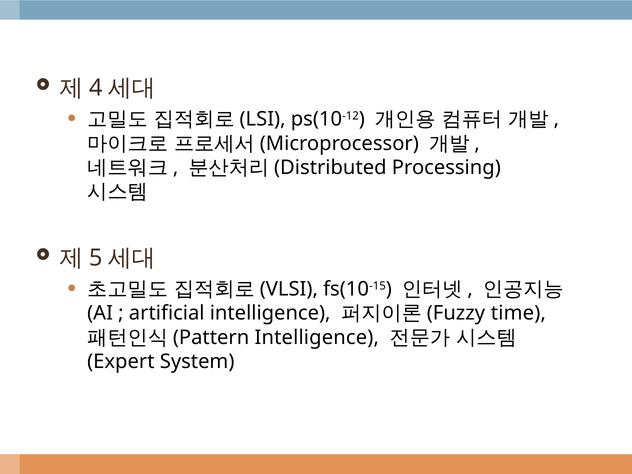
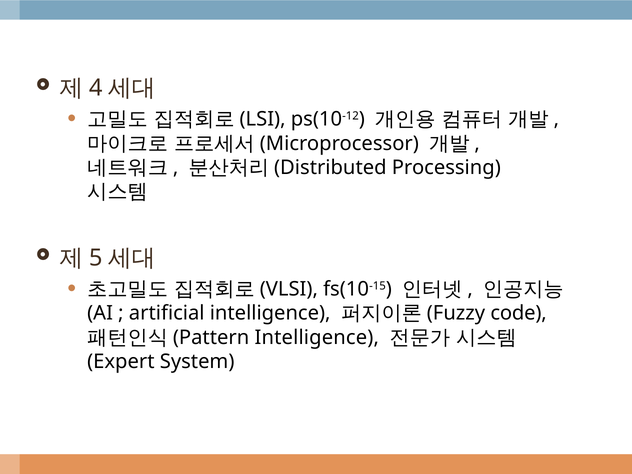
time: time -> code
